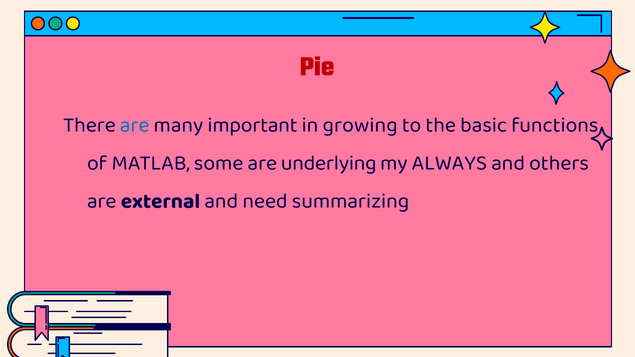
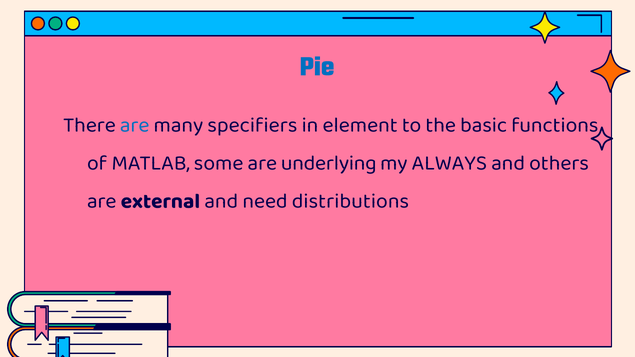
Pie colour: red -> blue
important: important -> specifiers
growing: growing -> element
summarizing: summarizing -> distributions
